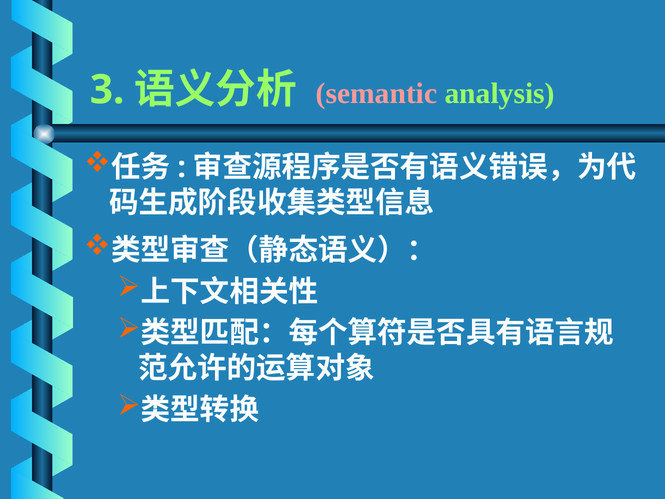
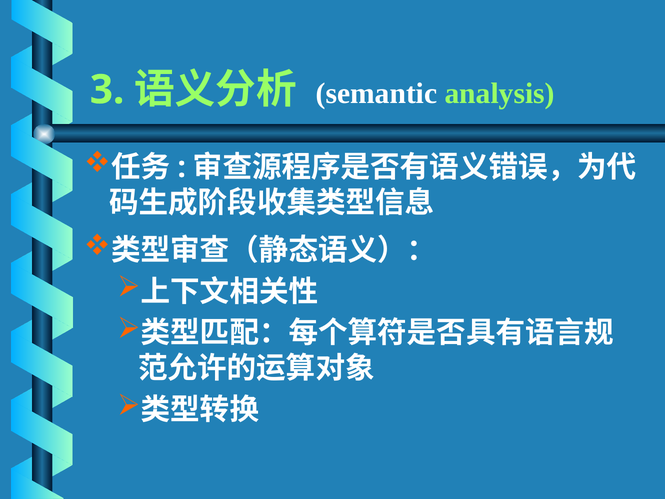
semantic colour: pink -> white
